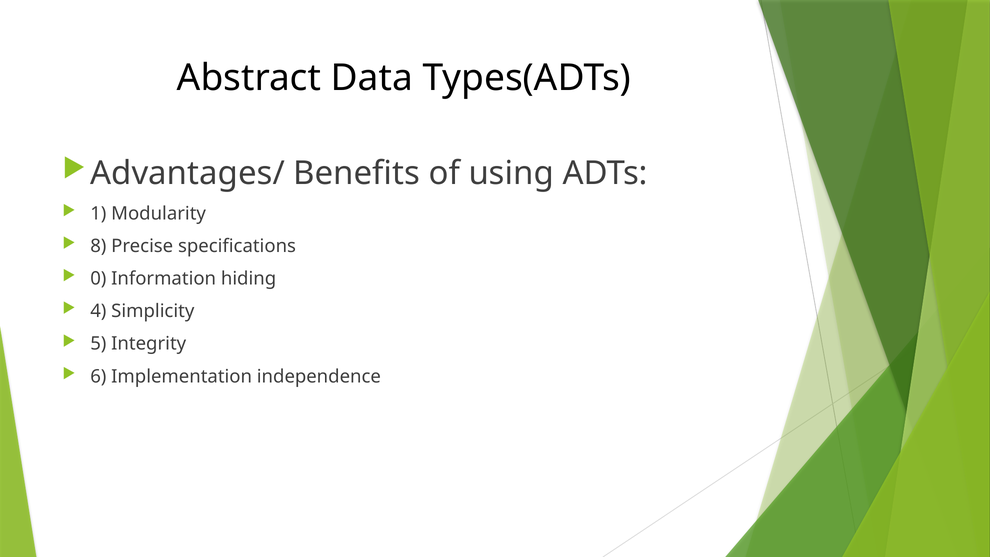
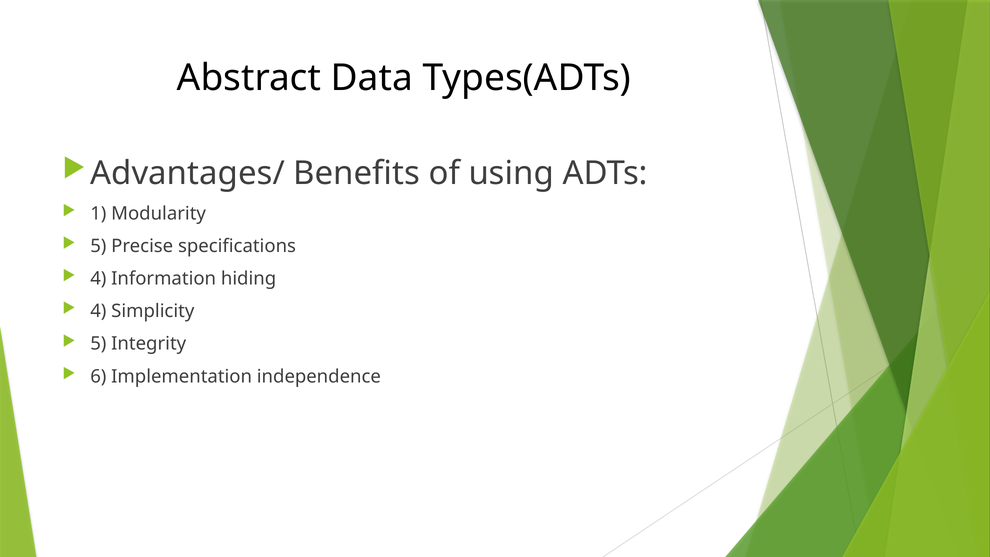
8 at (98, 246): 8 -> 5
0 at (98, 279): 0 -> 4
